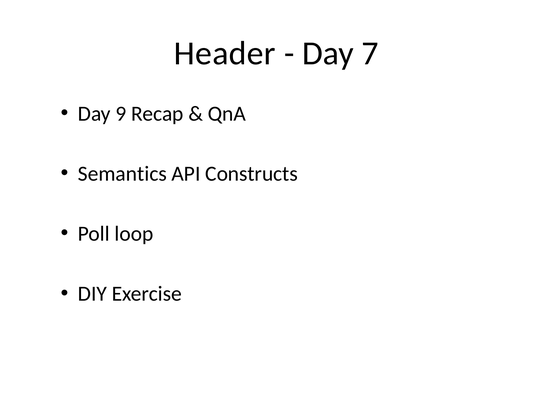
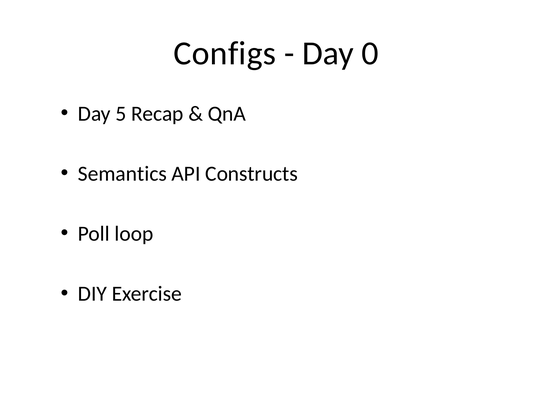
Header: Header -> Configs
7: 7 -> 0
9: 9 -> 5
